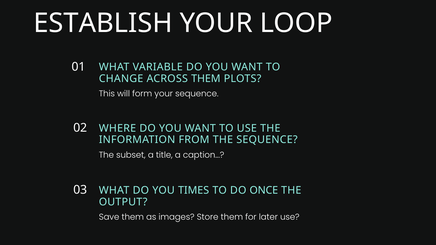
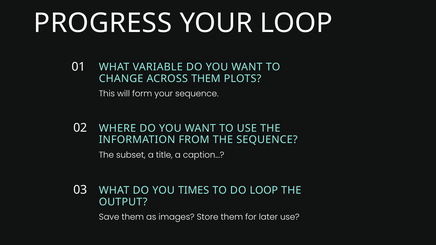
ESTABLISH: ESTABLISH -> PROGRESS
DO ONCE: ONCE -> LOOP
